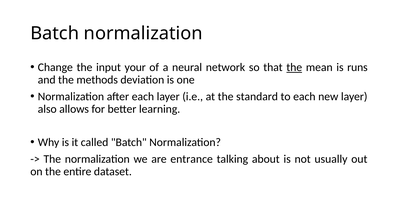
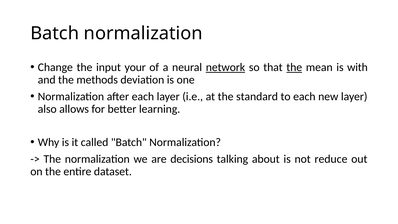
network underline: none -> present
runs: runs -> with
entrance: entrance -> decisions
usually: usually -> reduce
